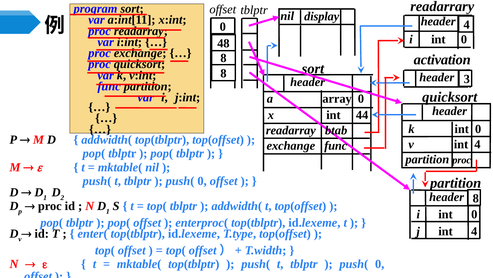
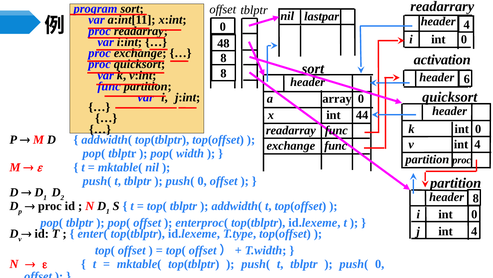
display: display -> lastpar
3: 3 -> 6
readarray btab: btab -> func
tblptr at (190, 153): tblptr -> width
